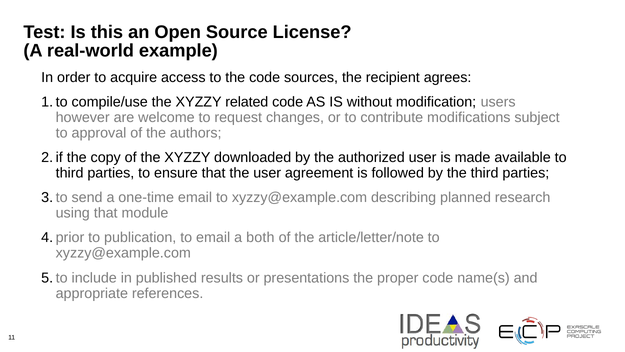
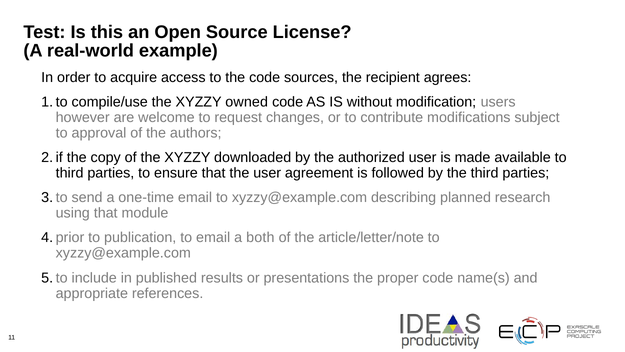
related: related -> owned
